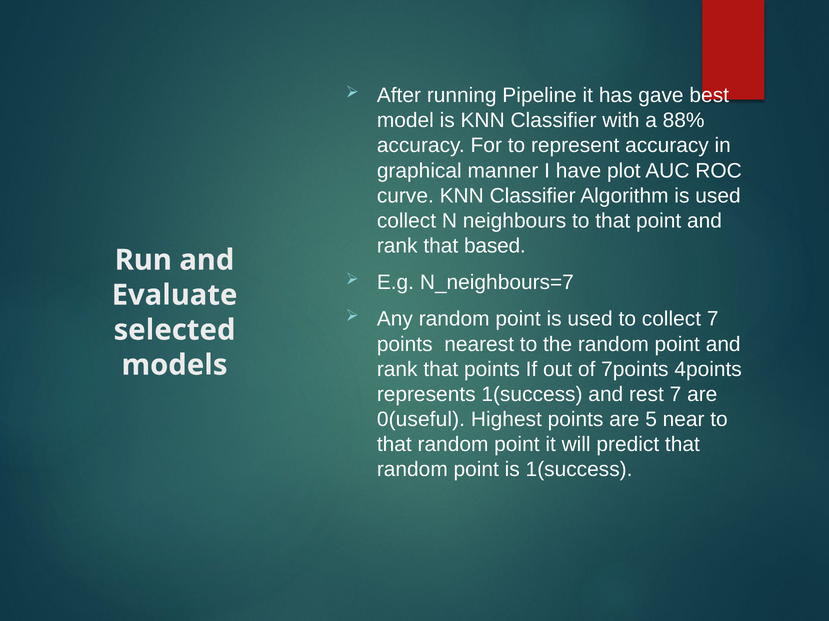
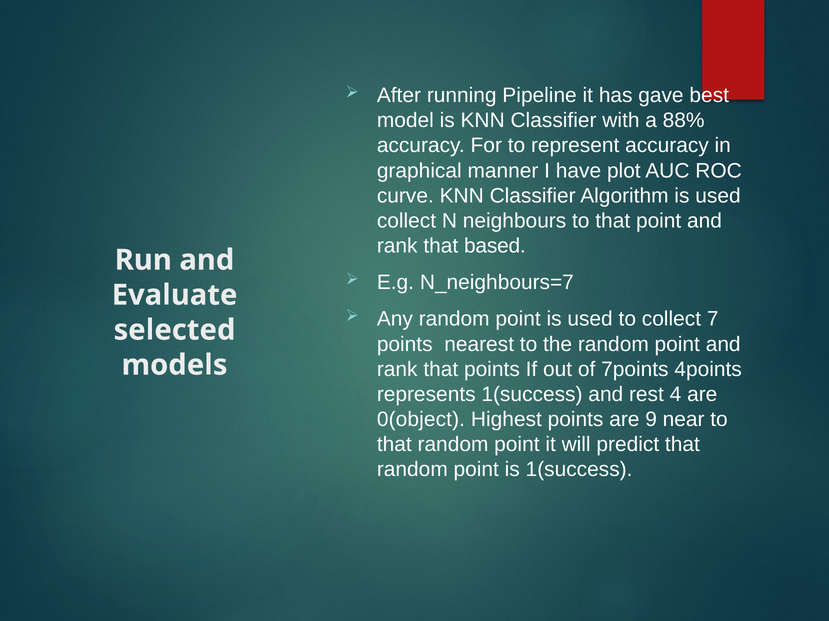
rest 7: 7 -> 4
0(useful: 0(useful -> 0(object
5: 5 -> 9
